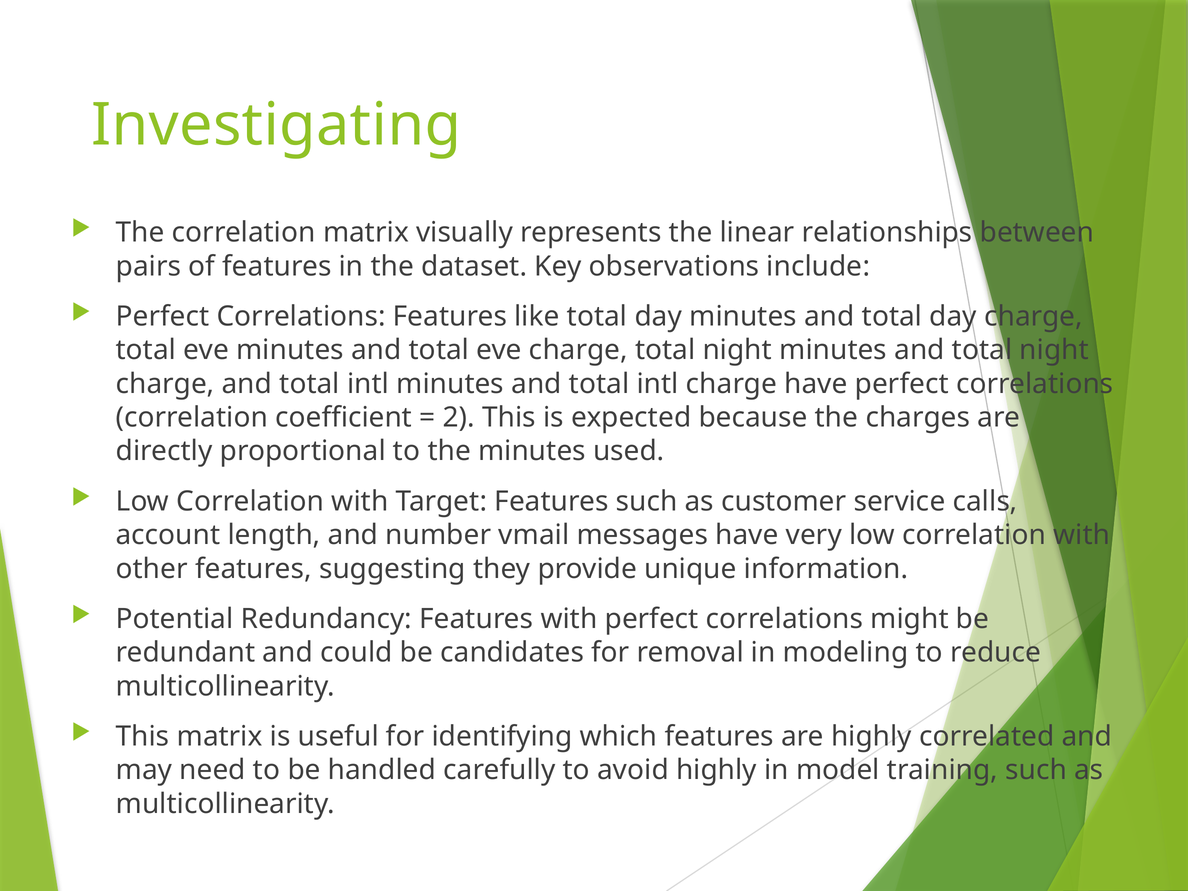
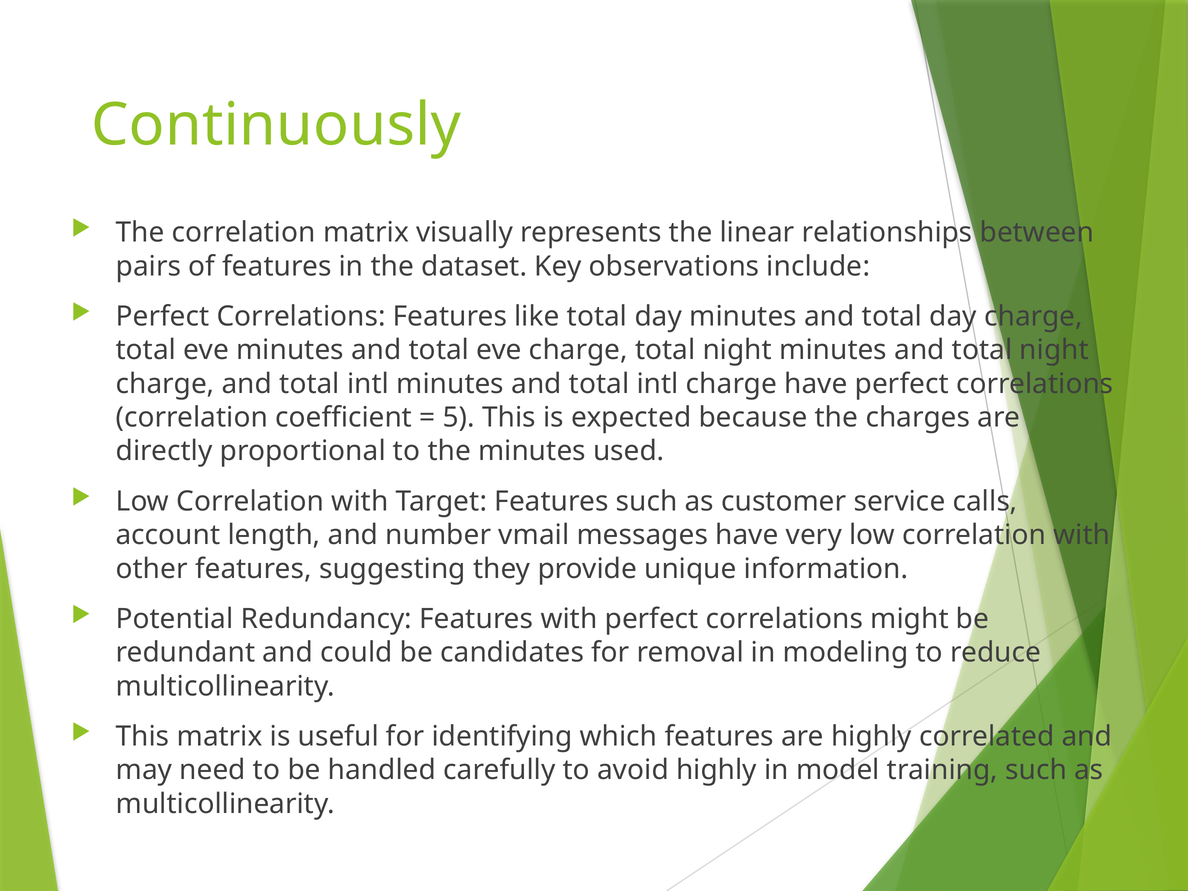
Investigating: Investigating -> Continuously
2: 2 -> 5
